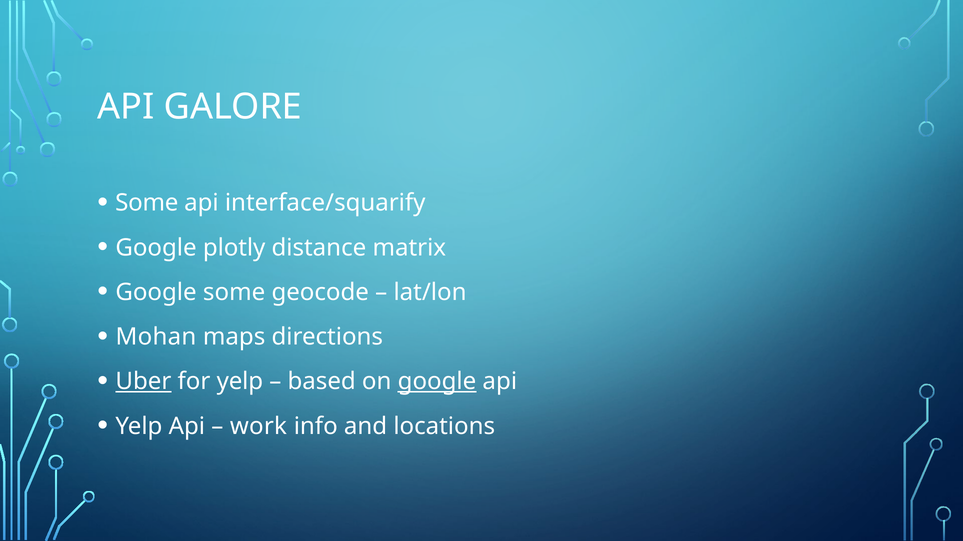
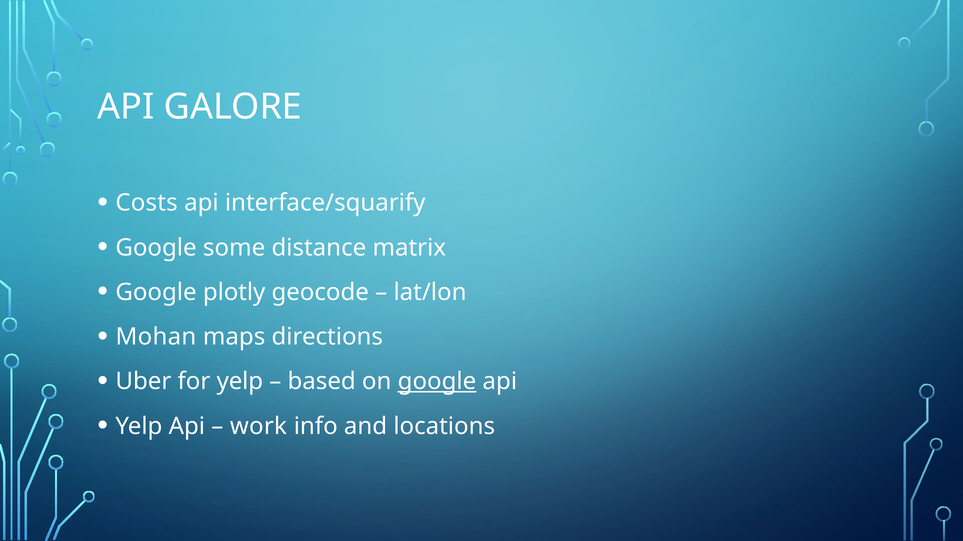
Some at (147, 203): Some -> Costs
plotly: plotly -> some
Google some: some -> plotly
Uber underline: present -> none
